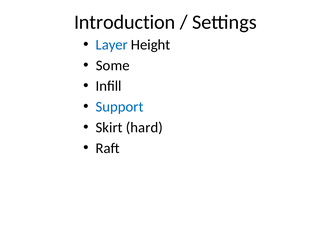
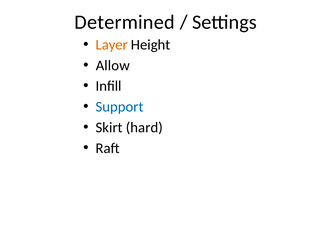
Introduction: Introduction -> Determined
Layer colour: blue -> orange
Some: Some -> Allow
